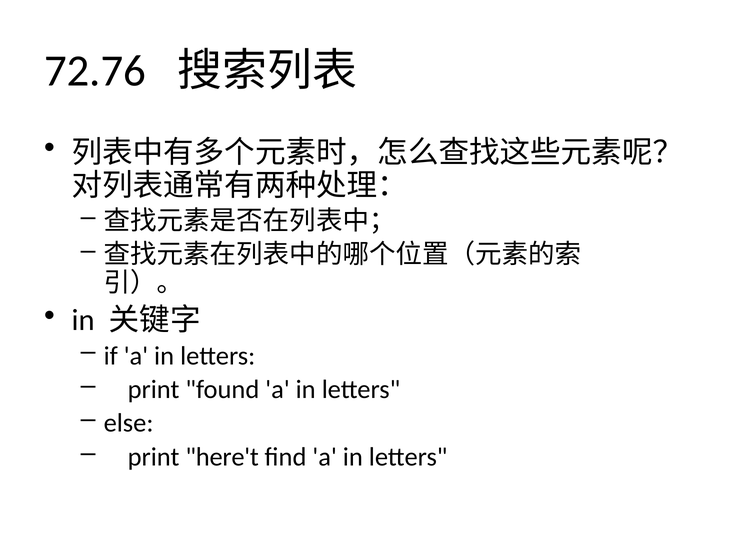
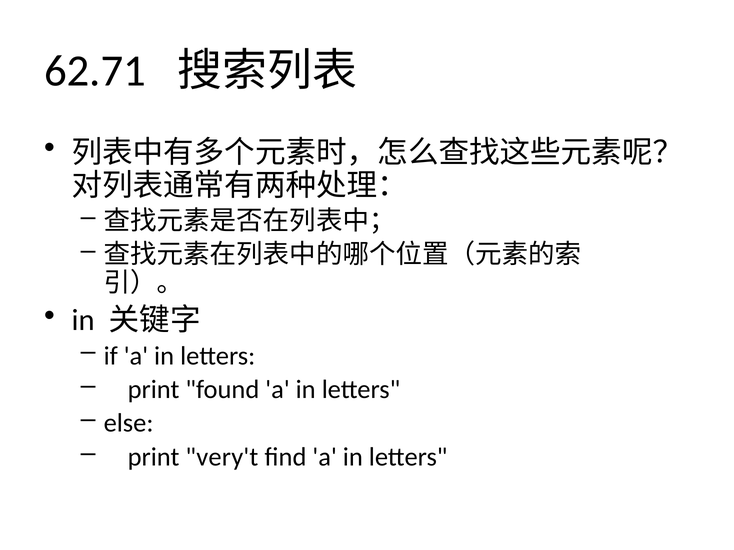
72.76: 72.76 -> 62.71
here't: here't -> very't
